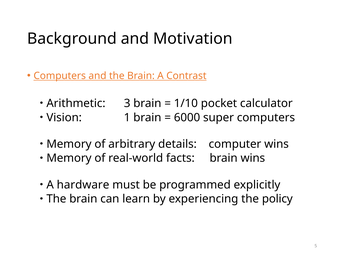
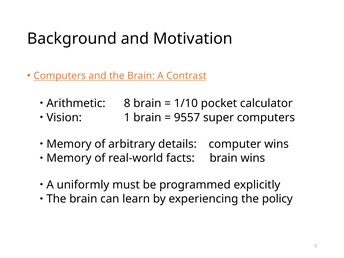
3: 3 -> 8
6000: 6000 -> 9557
hardware: hardware -> uniformly
